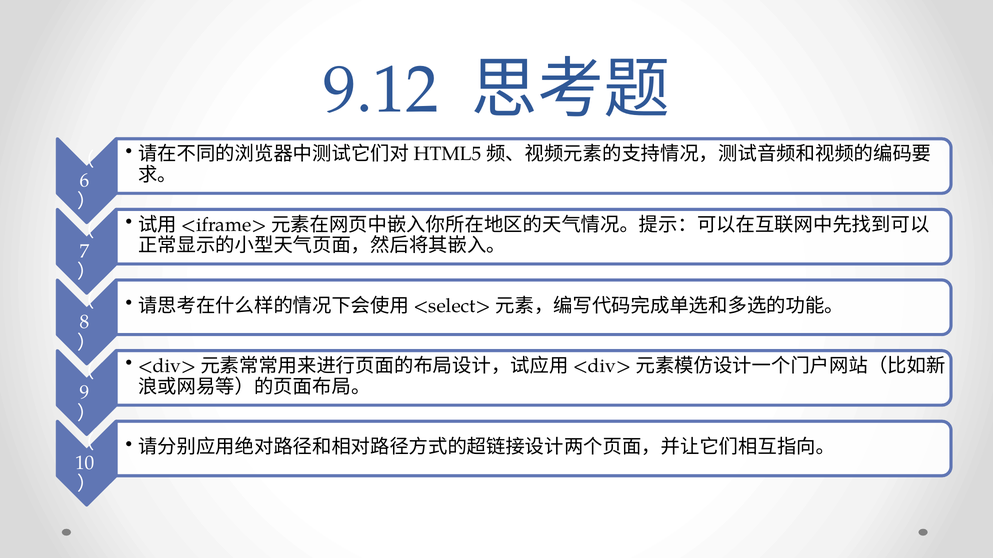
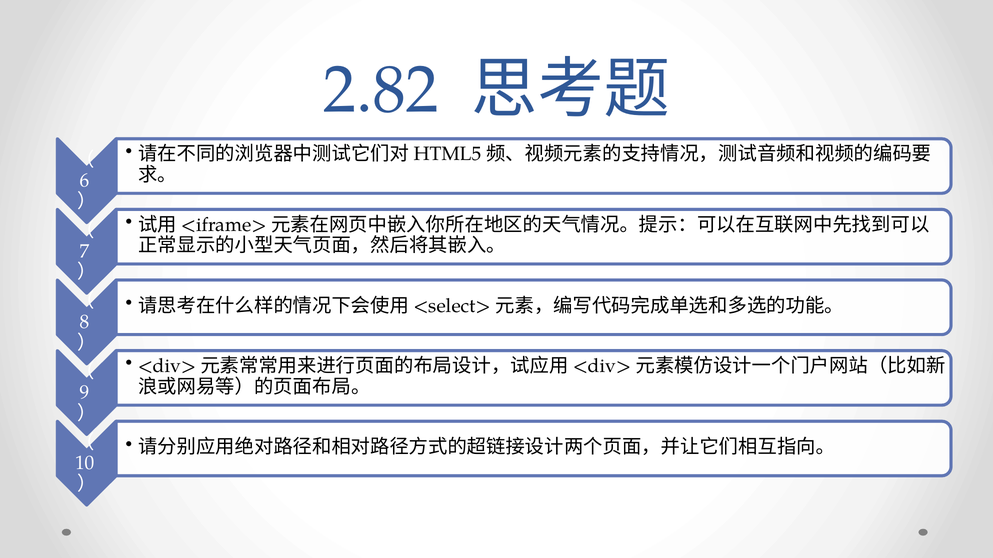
9.12: 9.12 -> 2.82
